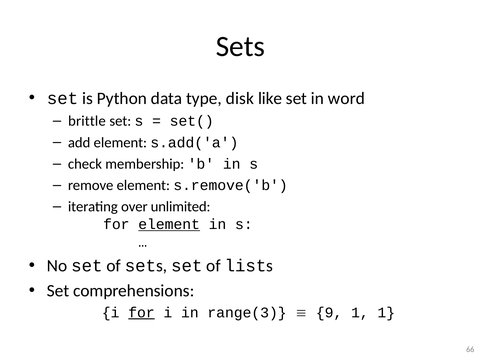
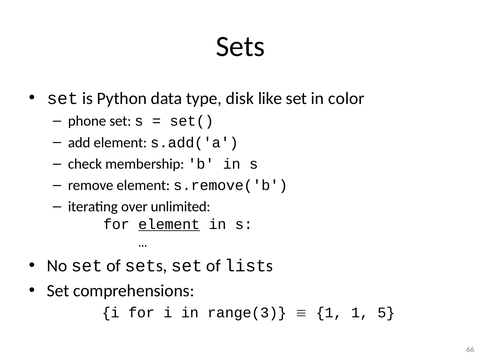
word: word -> color
brittle: brittle -> phone
for at (141, 312) underline: present -> none
9 at (329, 312): 9 -> 1
1 1: 1 -> 5
